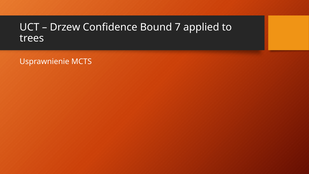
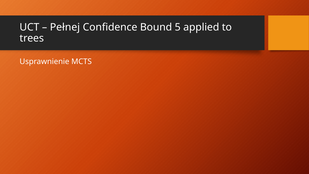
Drzew: Drzew -> Pełnej
7: 7 -> 5
